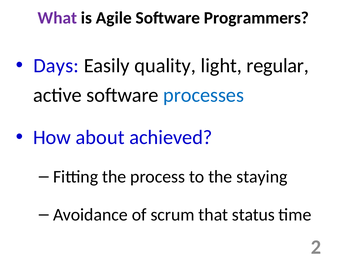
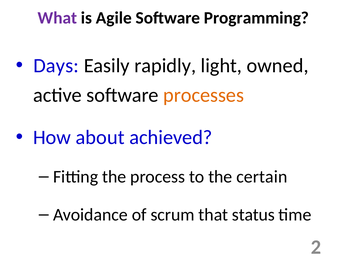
Programmers: Programmers -> Programming
quality: quality -> rapidly
regular: regular -> owned
processes colour: blue -> orange
staying: staying -> certain
